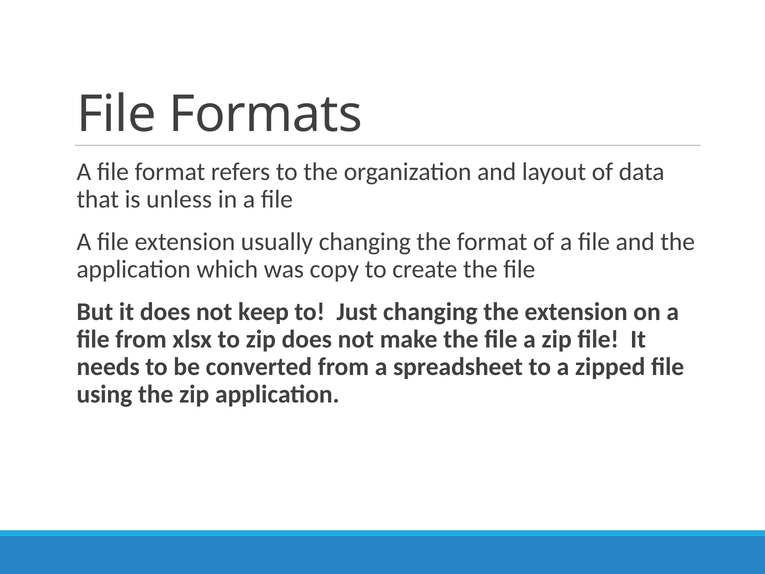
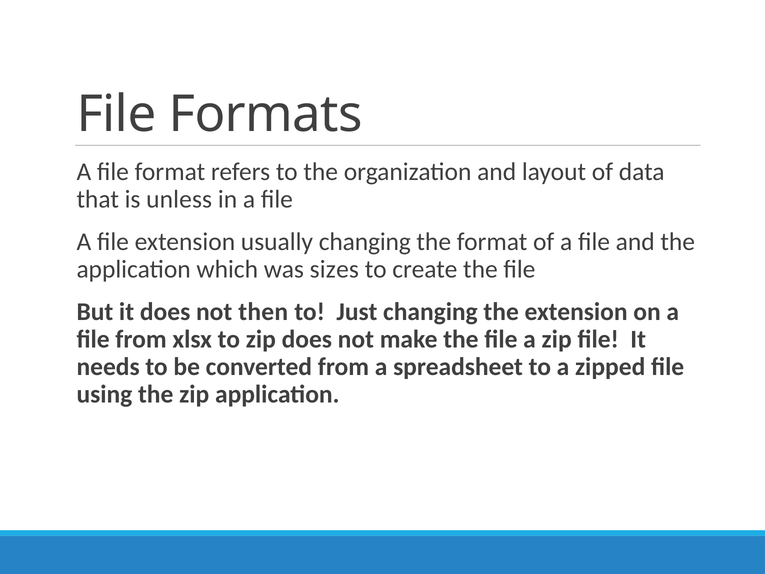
copy: copy -> sizes
keep: keep -> then
